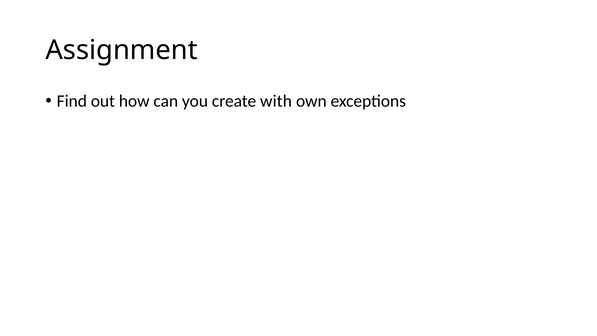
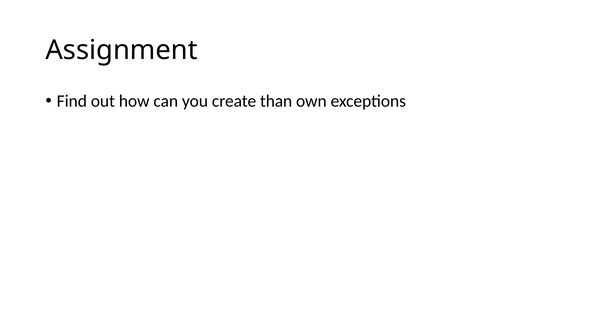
with: with -> than
